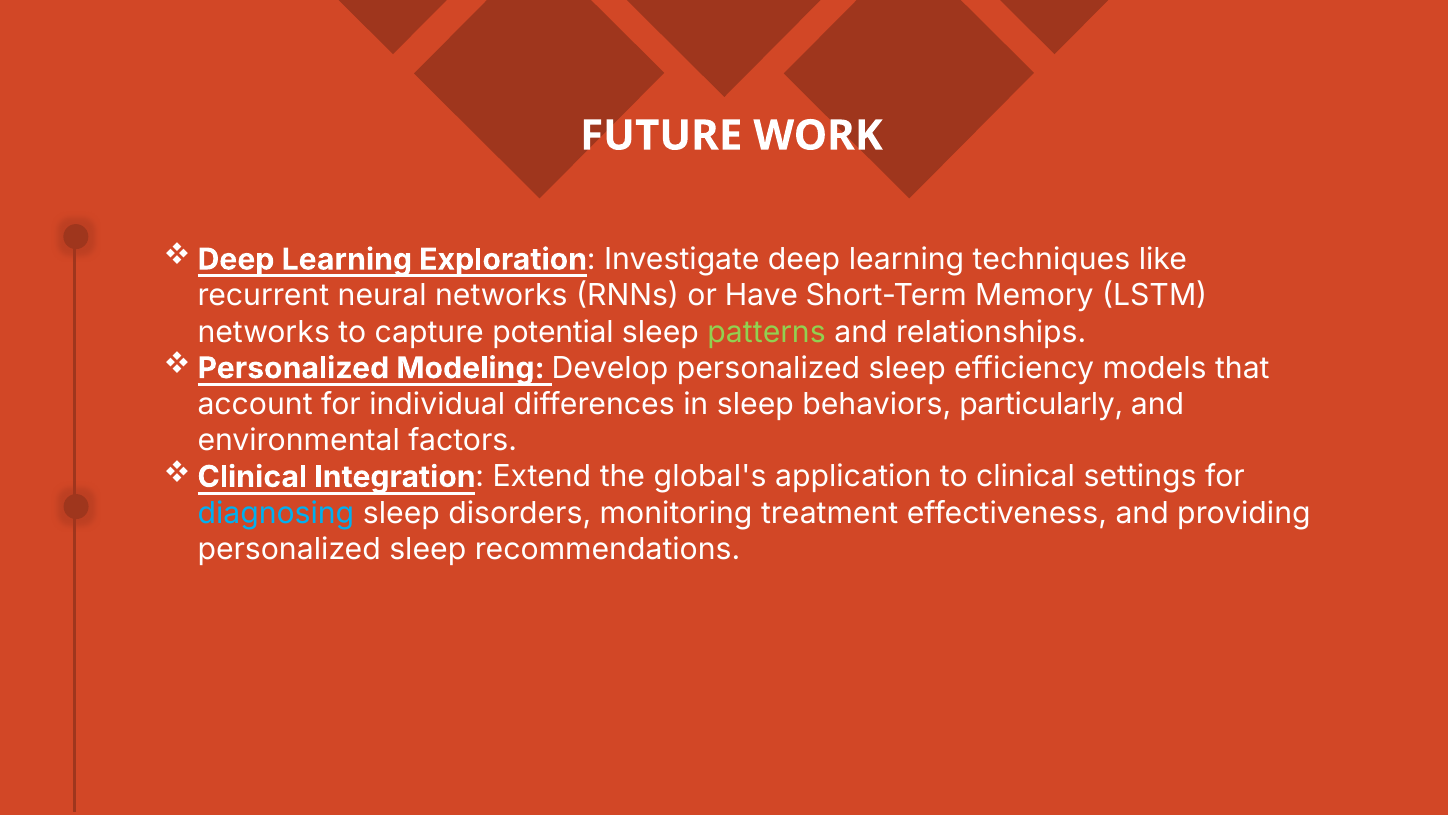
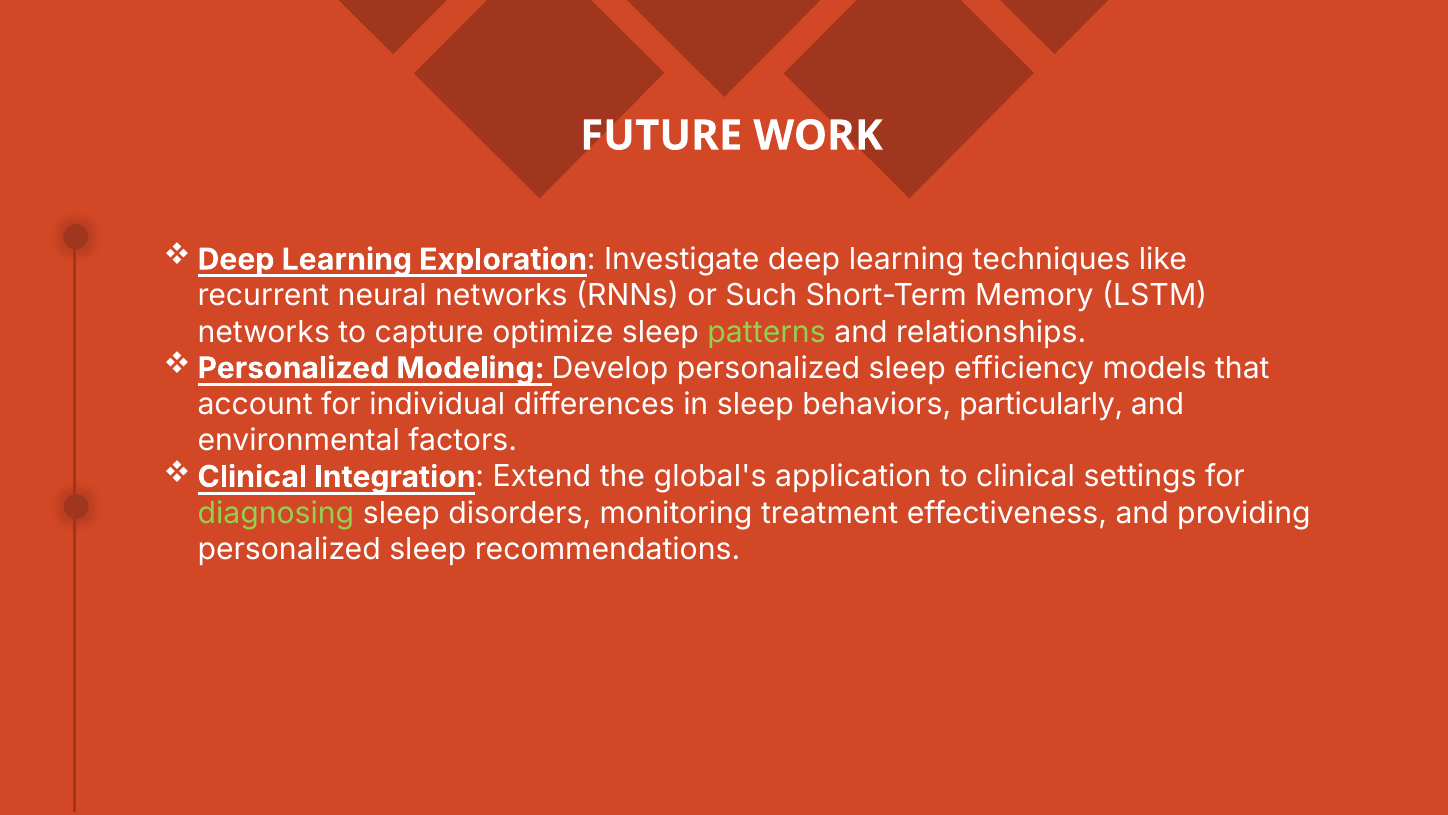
Have: Have -> Such
potential: potential -> optimize
diagnosing colour: light blue -> light green
